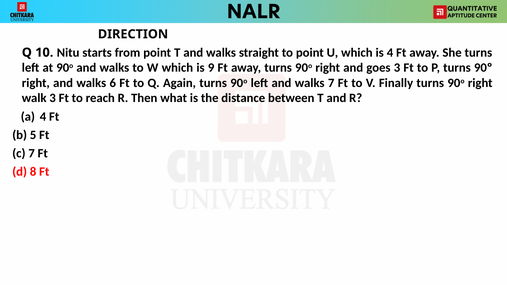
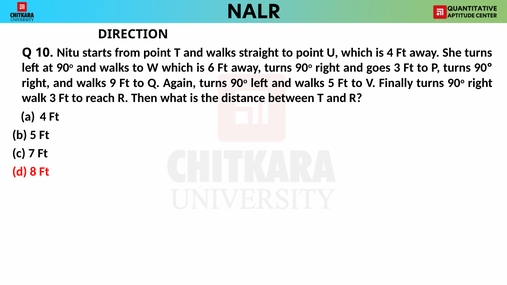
9: 9 -> 6
6: 6 -> 9
walks 7: 7 -> 5
